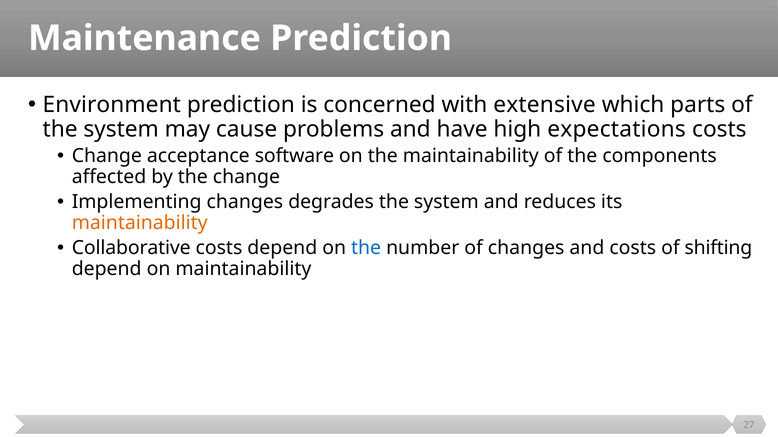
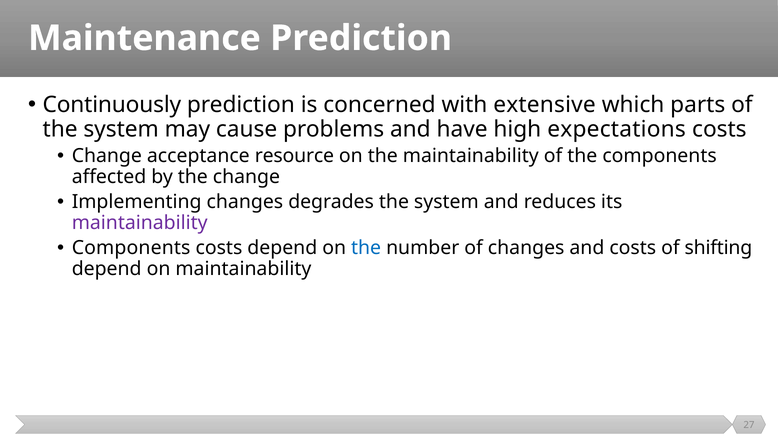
Environment: Environment -> Continuously
software: software -> resource
maintainability at (140, 223) colour: orange -> purple
Collaborative at (131, 248): Collaborative -> Components
